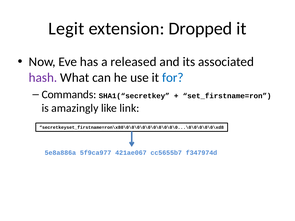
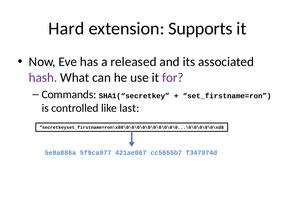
Legit: Legit -> Hard
Dropped: Dropped -> Supports
for colour: blue -> purple
amazingly: amazingly -> controlled
link: link -> last
